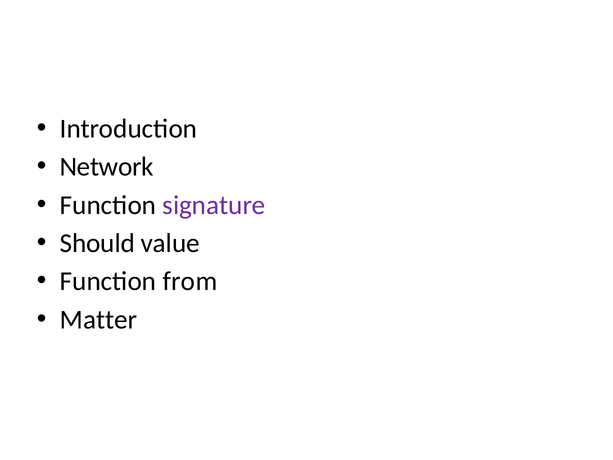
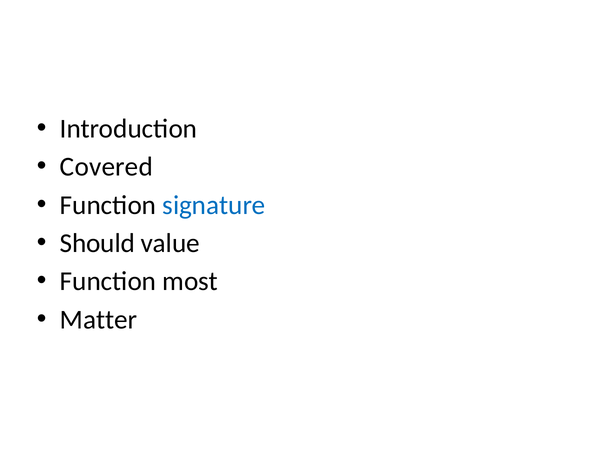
Network: Network -> Covered
signature colour: purple -> blue
from: from -> most
